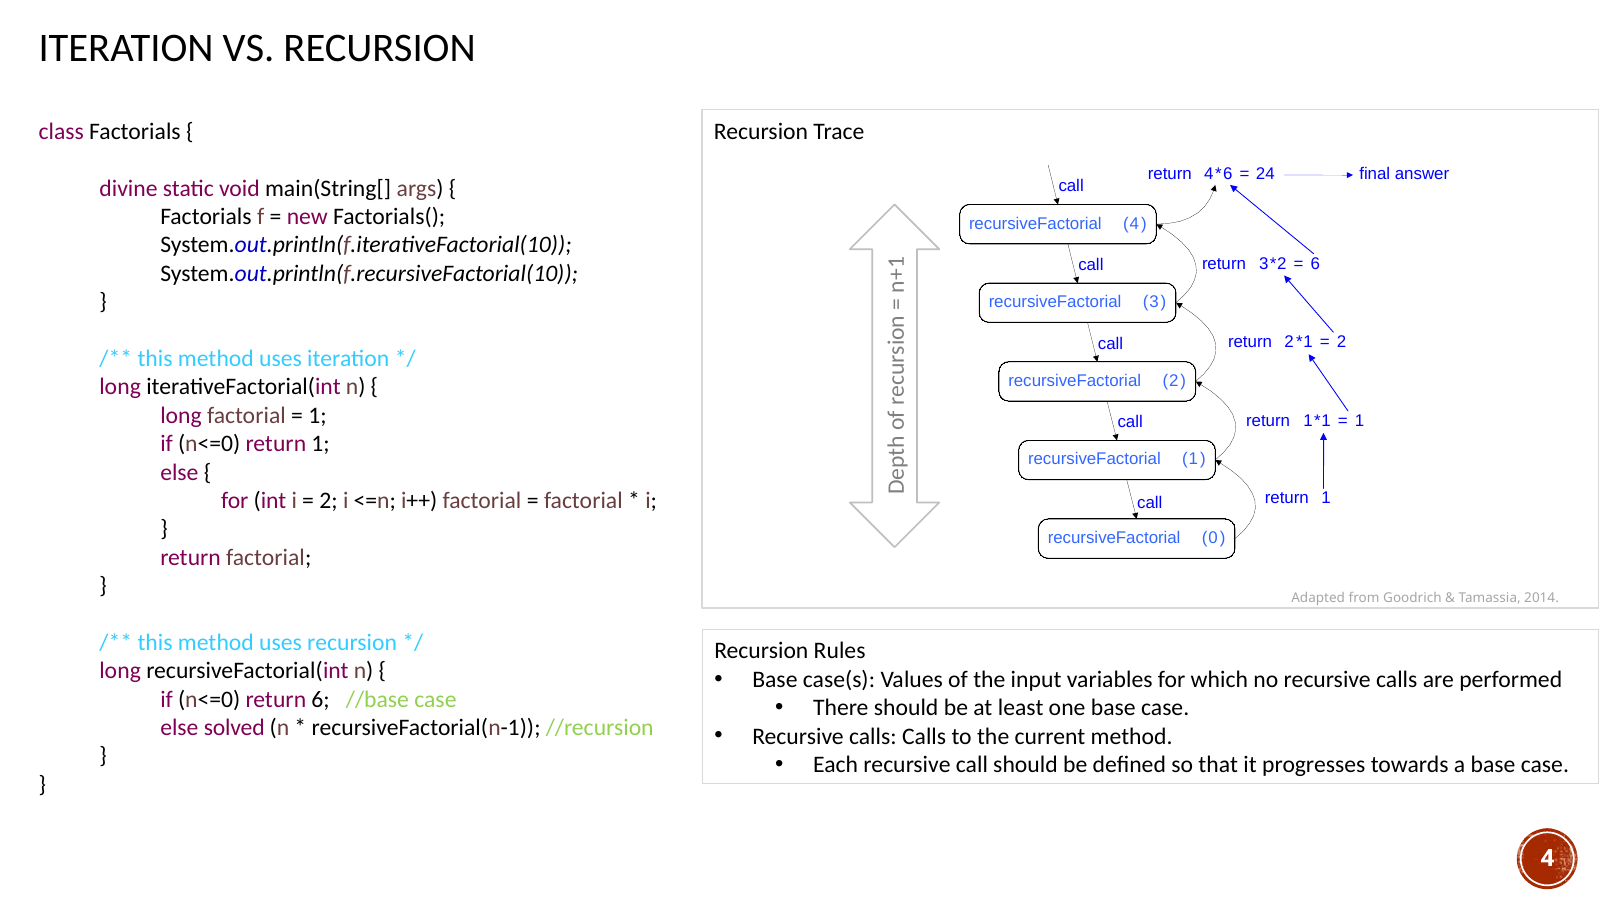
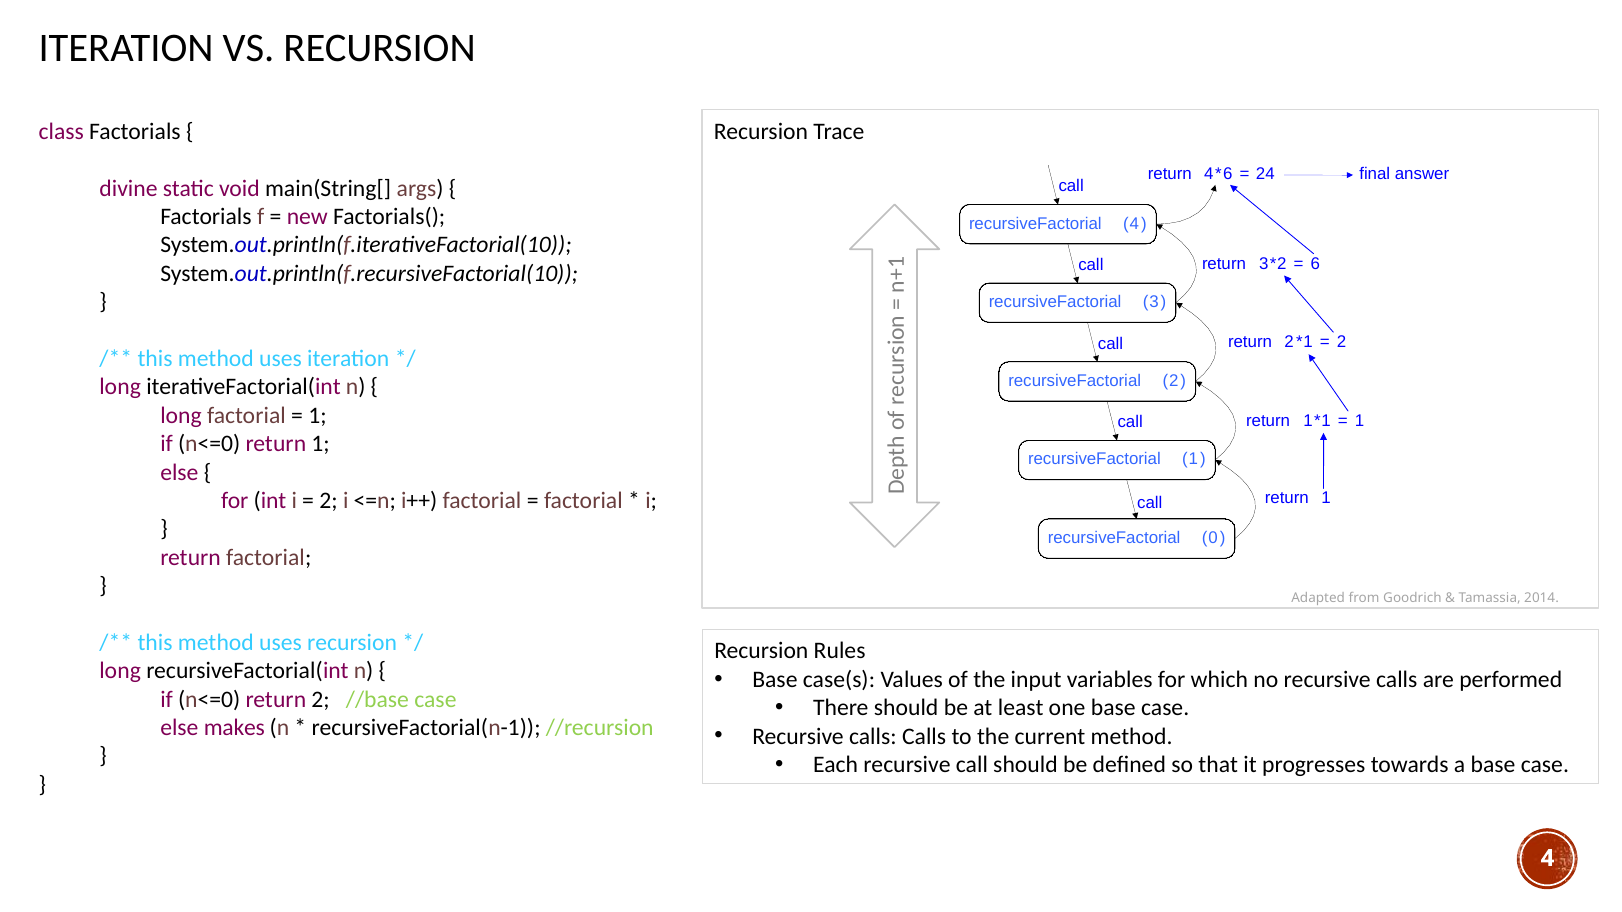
return 6: 6 -> 2
solved: solved -> makes
